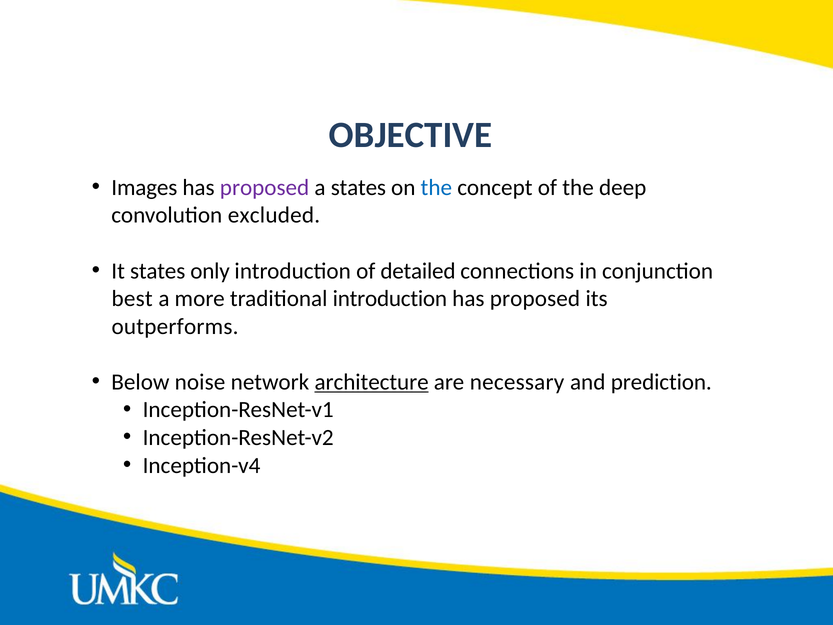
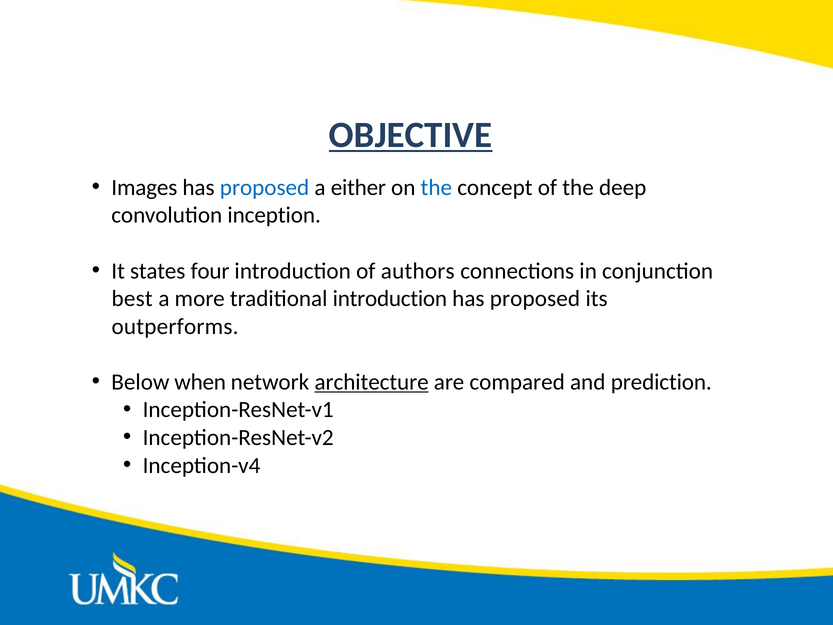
OBJECTIVE underline: none -> present
proposed at (265, 187) colour: purple -> blue
a states: states -> either
excluded: excluded -> inception
only: only -> four
detailed: detailed -> authors
noise: noise -> when
necessary: necessary -> compared
